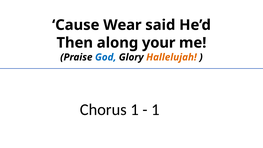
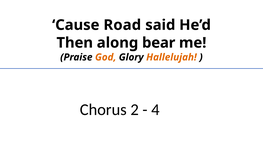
Wear: Wear -> Road
your: your -> bear
God colour: blue -> orange
Chorus 1: 1 -> 2
1 at (155, 110): 1 -> 4
